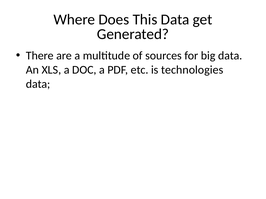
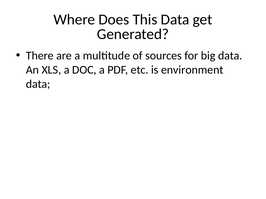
technologies: technologies -> environment
